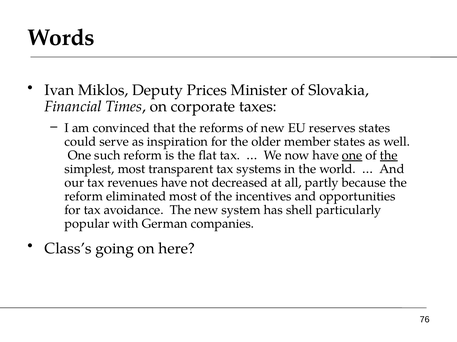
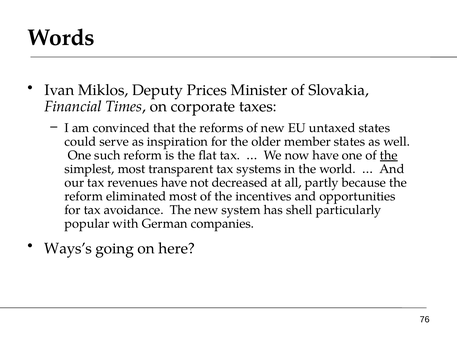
reserves: reserves -> untaxed
one at (352, 156) underline: present -> none
Class’s: Class’s -> Ways’s
